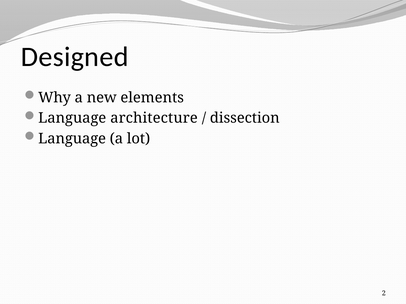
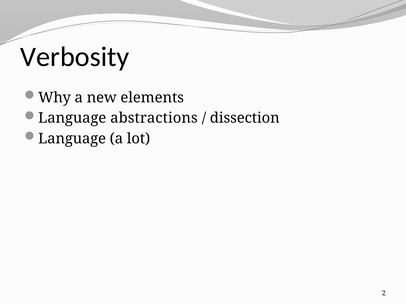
Designed: Designed -> Verbosity
architecture: architecture -> abstractions
